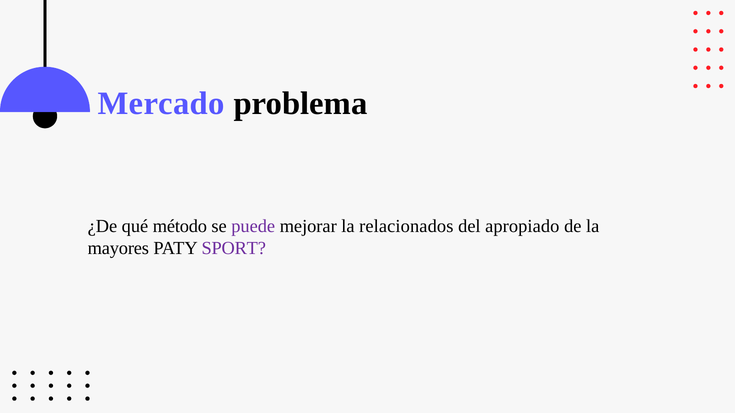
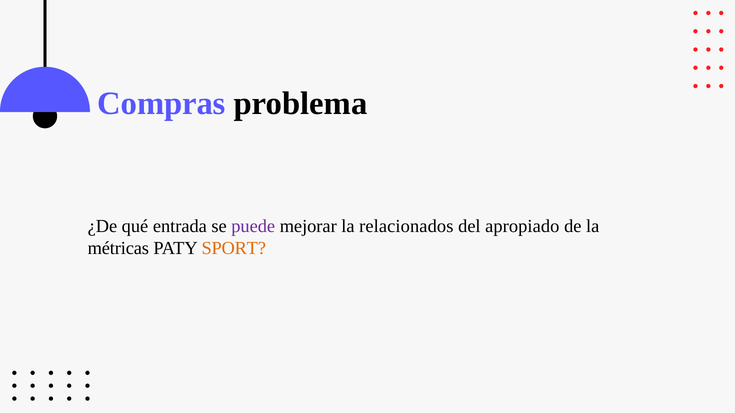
Mercado: Mercado -> Compras
método: método -> entrada
mayores: mayores -> métricas
SPORT colour: purple -> orange
